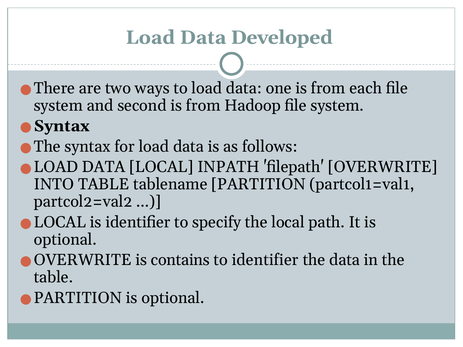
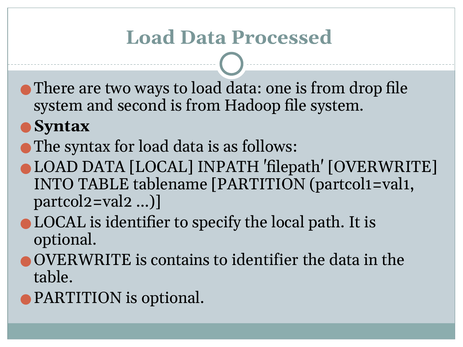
Developed: Developed -> Processed
each: each -> drop
